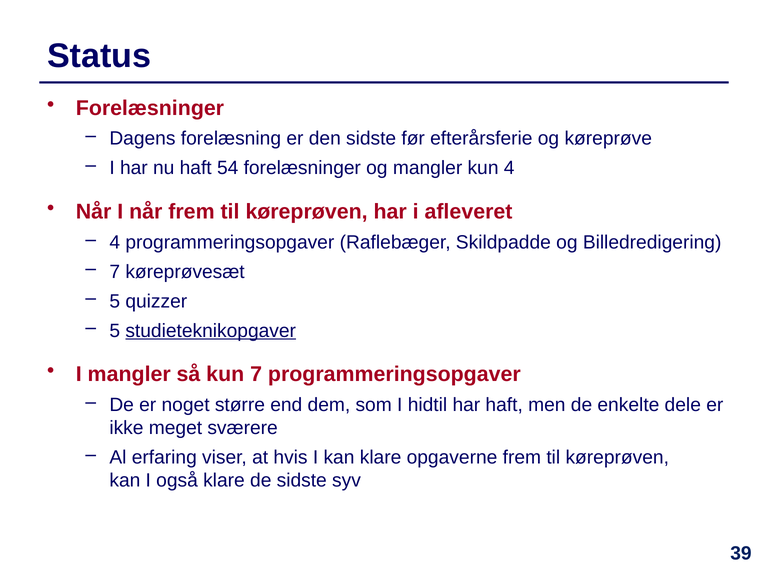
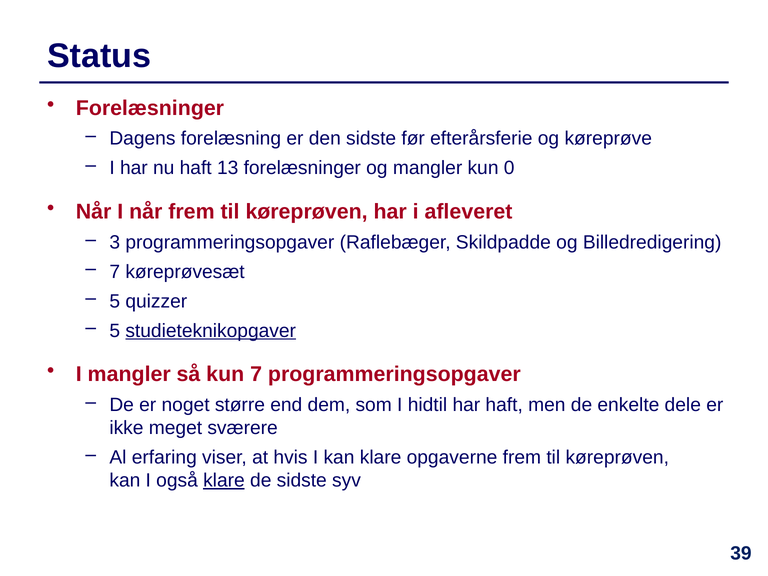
54: 54 -> 13
kun 4: 4 -> 0
4 at (115, 242): 4 -> 3
klare at (224, 480) underline: none -> present
